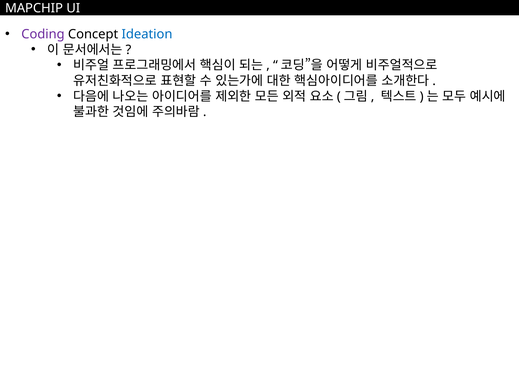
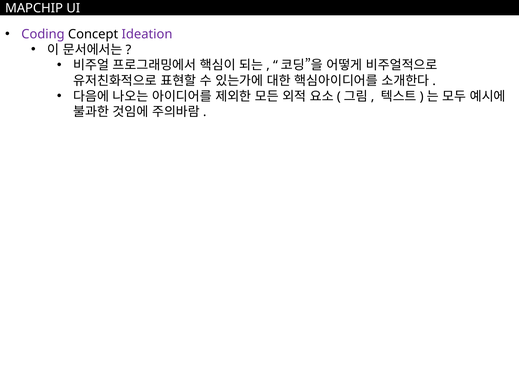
Ideation colour: blue -> purple
